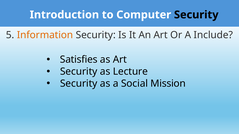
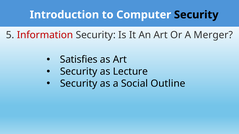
Information colour: orange -> red
Include: Include -> Merger
Mission: Mission -> Outline
